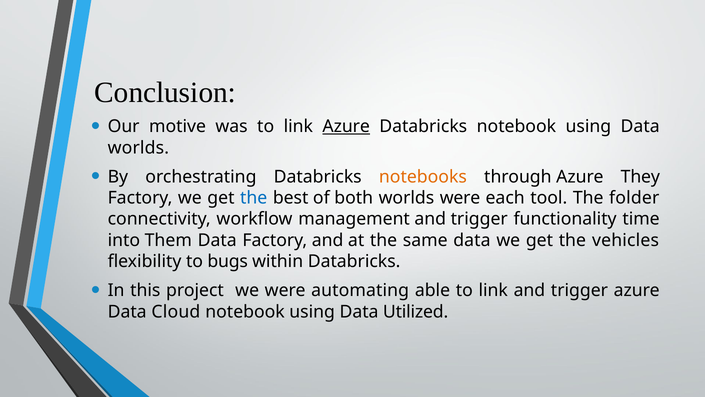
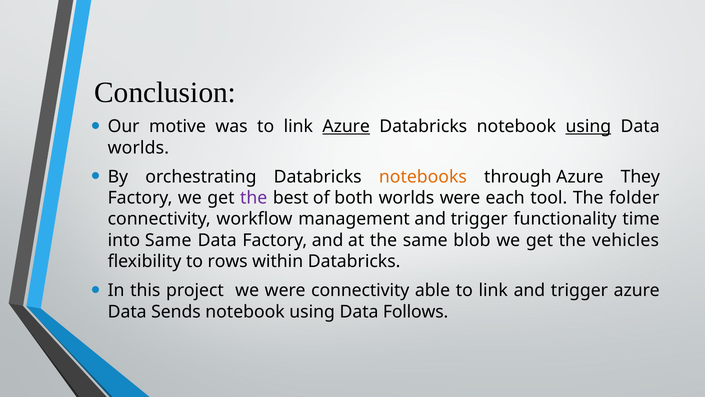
using at (588, 126) underline: none -> present
the at (254, 198) colour: blue -> purple
into Them: Them -> Same
same data: data -> blob
bugs: bugs -> rows
were automating: automating -> connectivity
Cloud: Cloud -> Sends
Utilized: Utilized -> Follows
